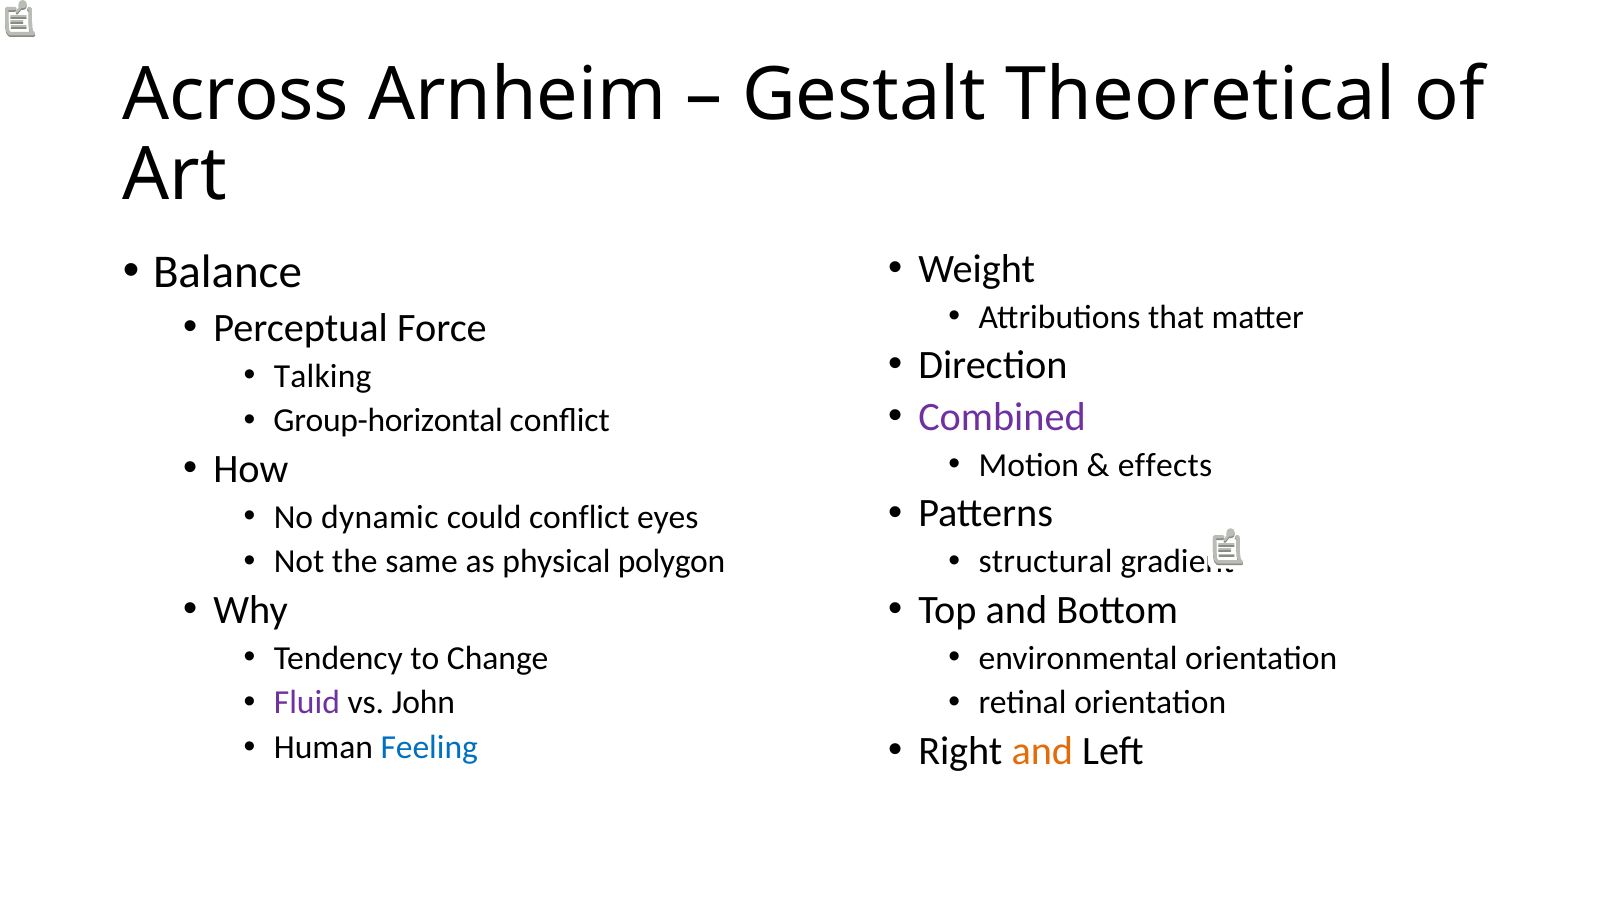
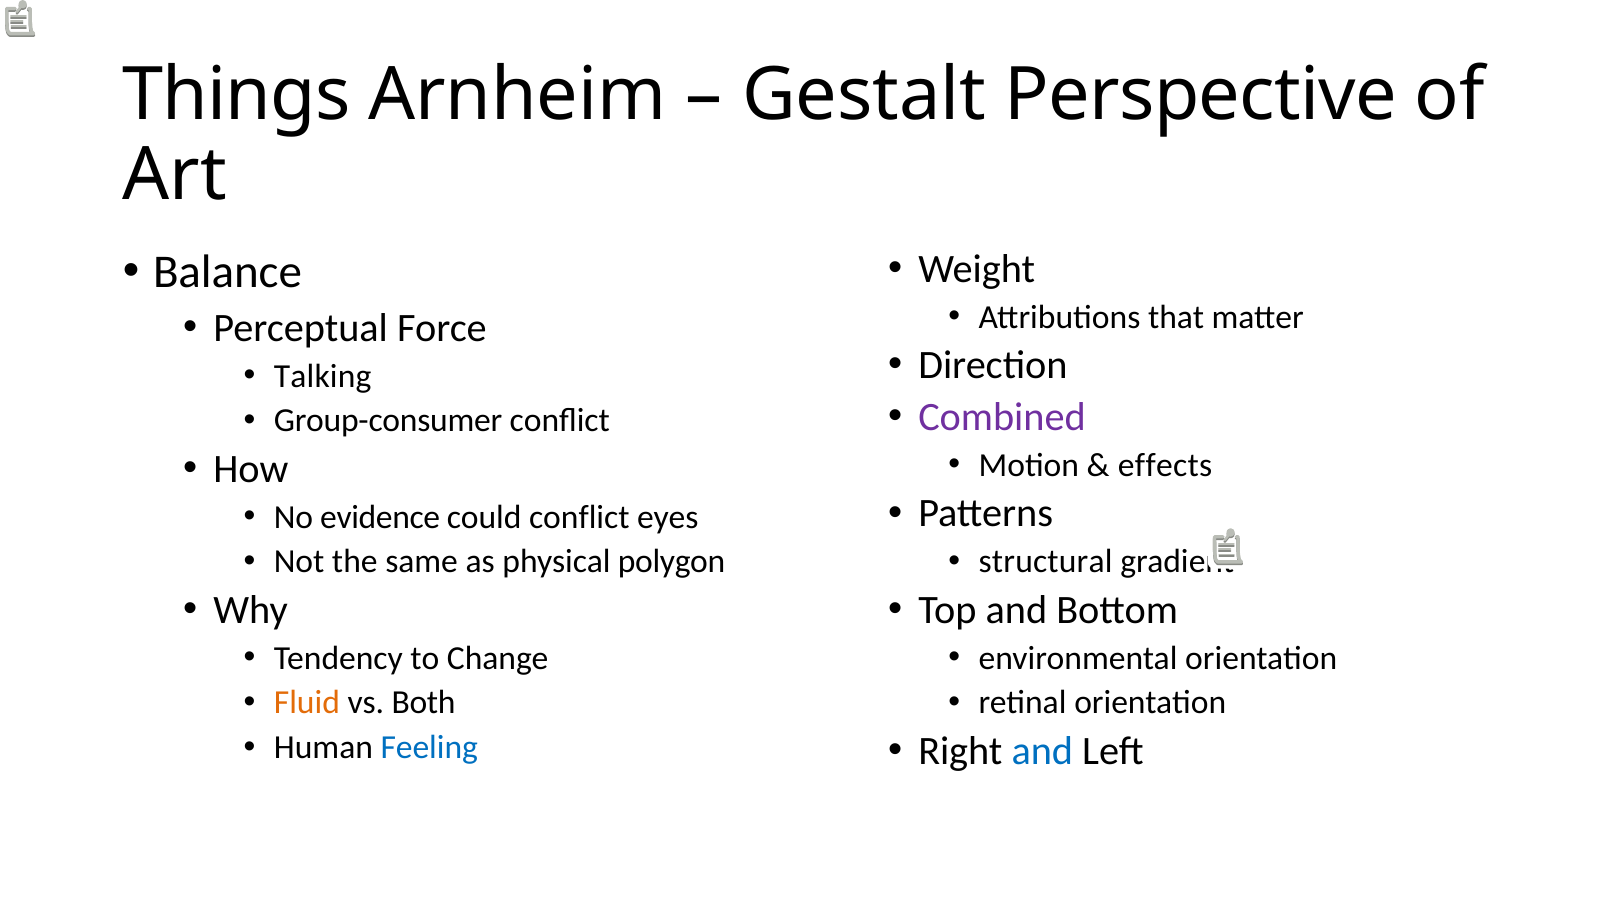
Across: Across -> Things
Theoretical: Theoretical -> Perspective
Group-horizontal: Group-horizontal -> Group-consumer
dynamic: dynamic -> evidence
Fluid colour: purple -> orange
John: John -> Both
and at (1042, 751) colour: orange -> blue
